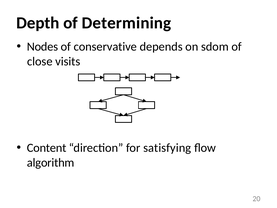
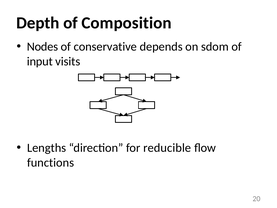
Determining: Determining -> Composition
close: close -> input
Content: Content -> Lengths
satisfying: satisfying -> reducible
algorithm: algorithm -> functions
